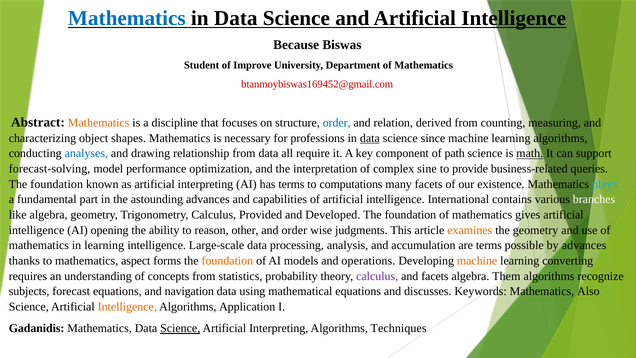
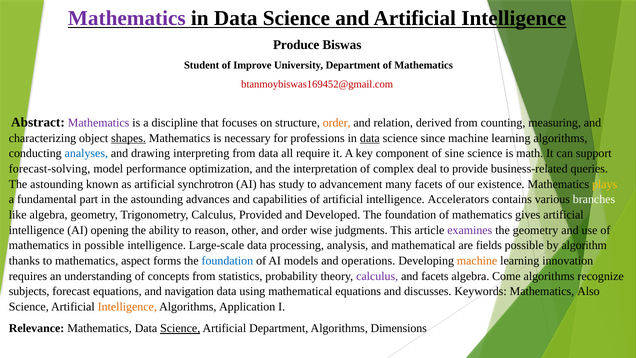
Mathematics at (127, 18) colour: blue -> purple
Because: Because -> Produce
Mathematics at (99, 123) colour: orange -> purple
order at (337, 123) colour: blue -> orange
shapes underline: none -> present
relationship: relationship -> interpreting
path: path -> sine
math underline: present -> none
sine: sine -> deal
foundation at (57, 184): foundation -> astounding
as artificial interpreting: interpreting -> synchrotron
has terms: terms -> study
computations: computations -> advancement
plays colour: light blue -> yellow
International: International -> Accelerators
examines colour: orange -> purple
in learning: learning -> possible
and accumulation: accumulation -> mathematical
are terms: terms -> fields
by advances: advances -> algorithm
foundation at (227, 261) colour: orange -> blue
converting: converting -> innovation
Them: Them -> Come
Gadanidis: Gadanidis -> Relevance
Interpreting at (279, 328): Interpreting -> Department
Techniques: Techniques -> Dimensions
